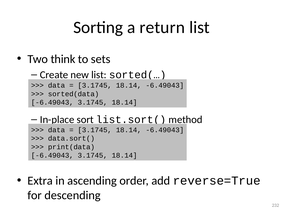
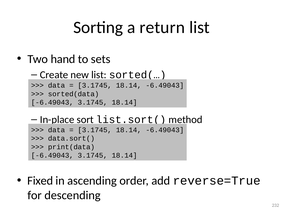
think: think -> hand
Extra: Extra -> Fixed
